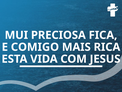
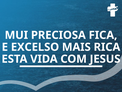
COMIGO: COMIGO -> EXCELSO
